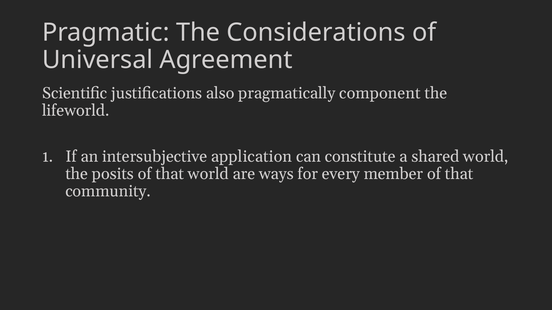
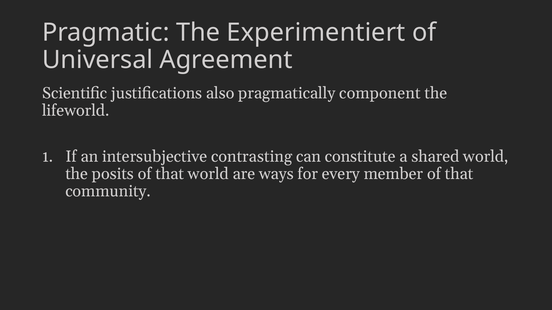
Considerations: Considerations -> Experimentiert
application: application -> contrasting
